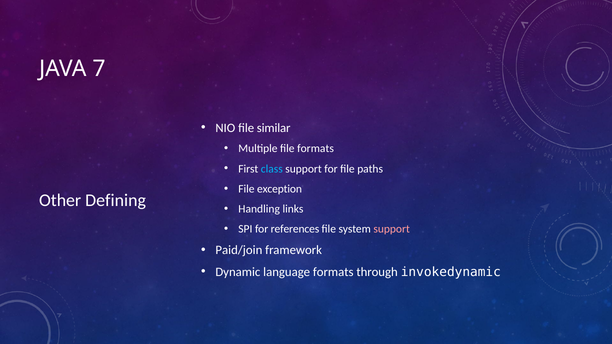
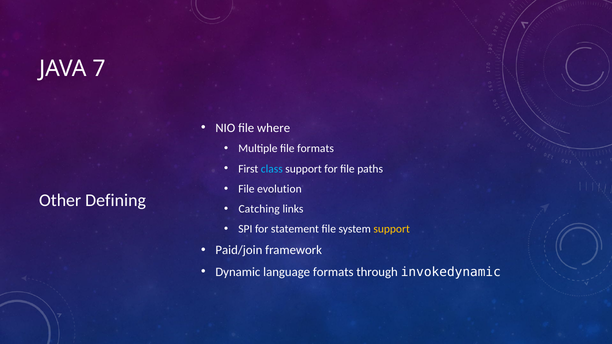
similar: similar -> where
exception: exception -> evolution
Handling: Handling -> Catching
references: references -> statement
support at (392, 229) colour: pink -> yellow
